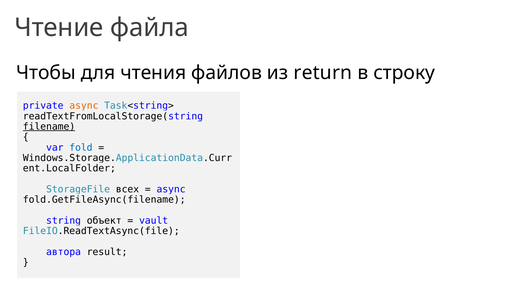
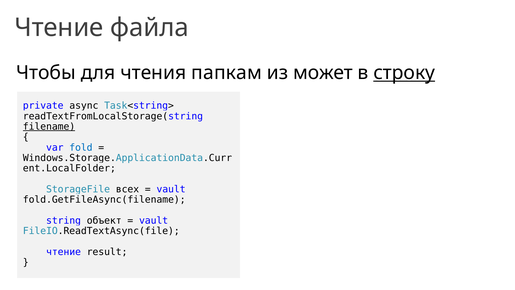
файлов: файлов -> папкам
return: return -> может
строку underline: none -> present
async at (84, 106) colour: orange -> black
async at (171, 189): async -> vault
автора at (64, 252): автора -> чтение
